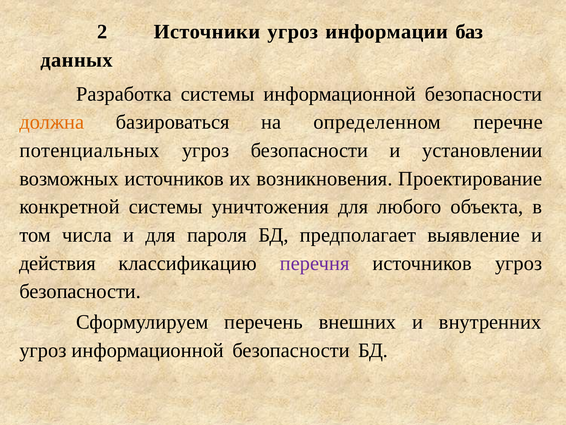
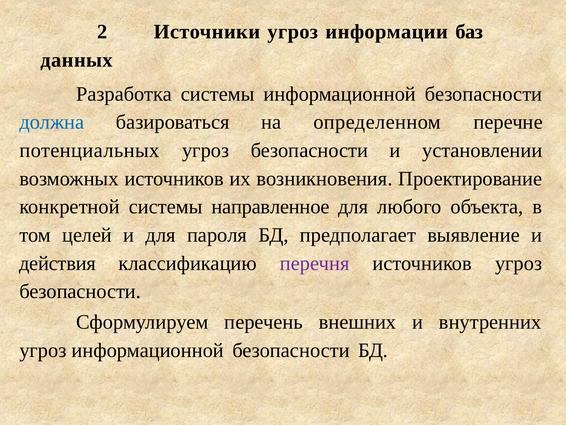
должна colour: orange -> blue
уничтожения: уничтожения -> направленное
числа: числа -> целей
